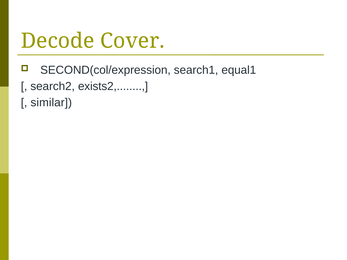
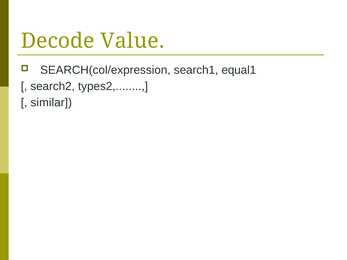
Cover: Cover -> Value
SECOND(col/expression: SECOND(col/expression -> SEARCH(col/expression
exists2: exists2 -> types2
